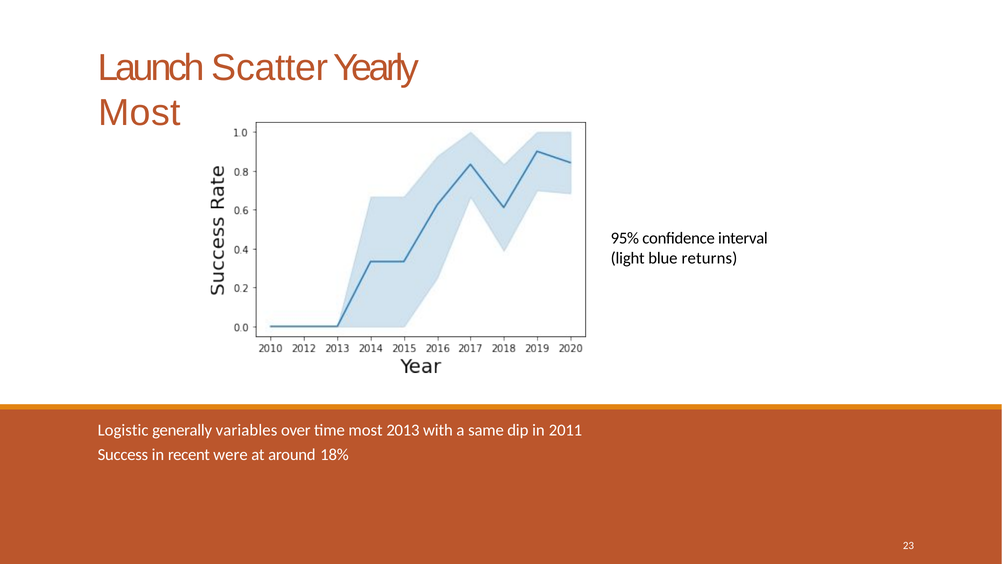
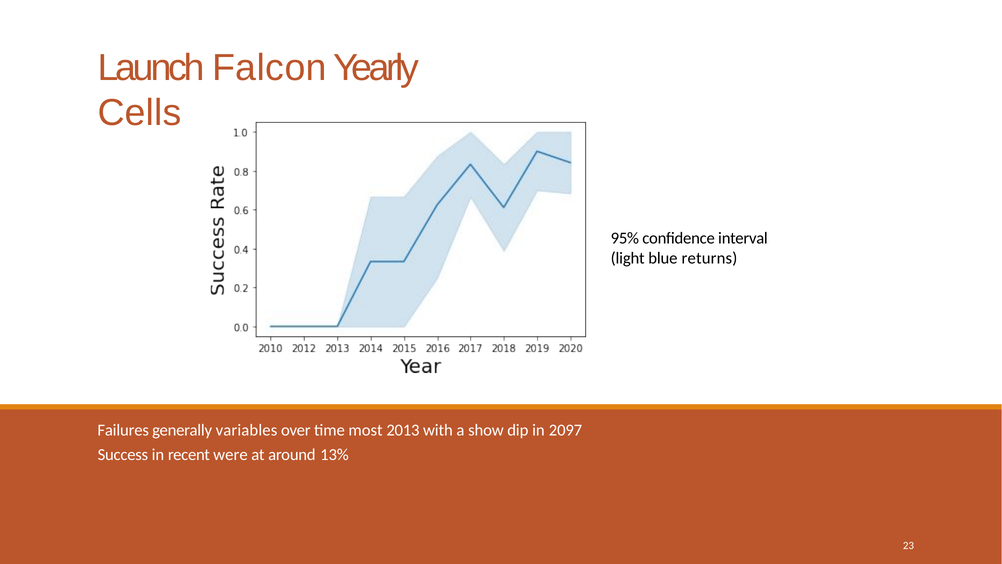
Scatter: Scatter -> Falcon
Most at (139, 113): Most -> Cells
Logistic: Logistic -> Failures
same: same -> show
2011: 2011 -> 2097
18%: 18% -> 13%
